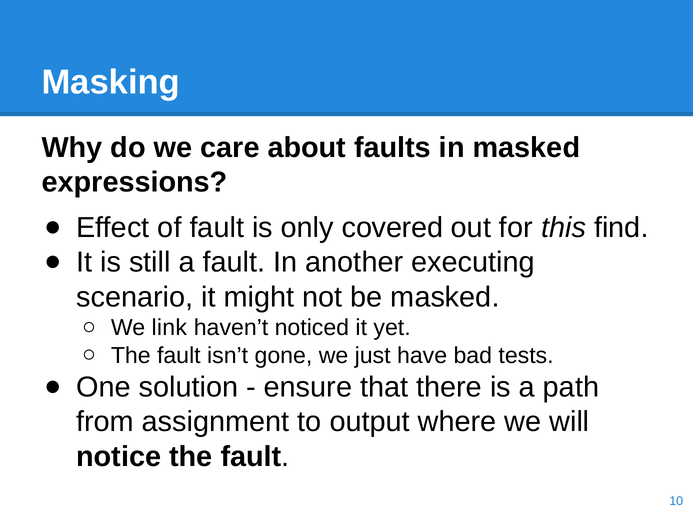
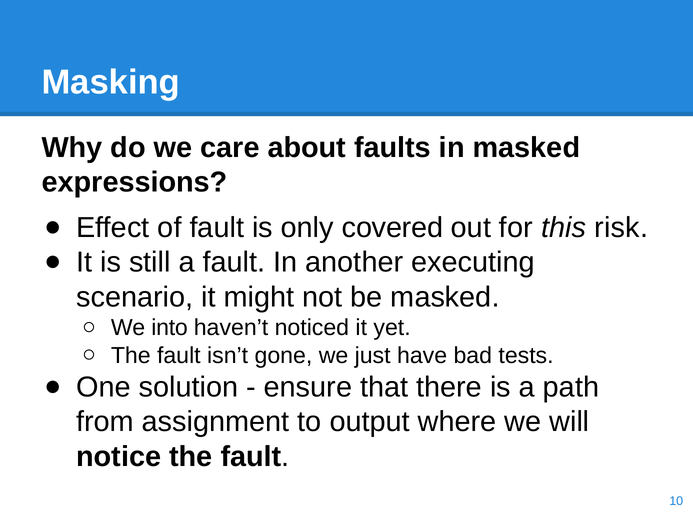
find: find -> risk
link: link -> into
